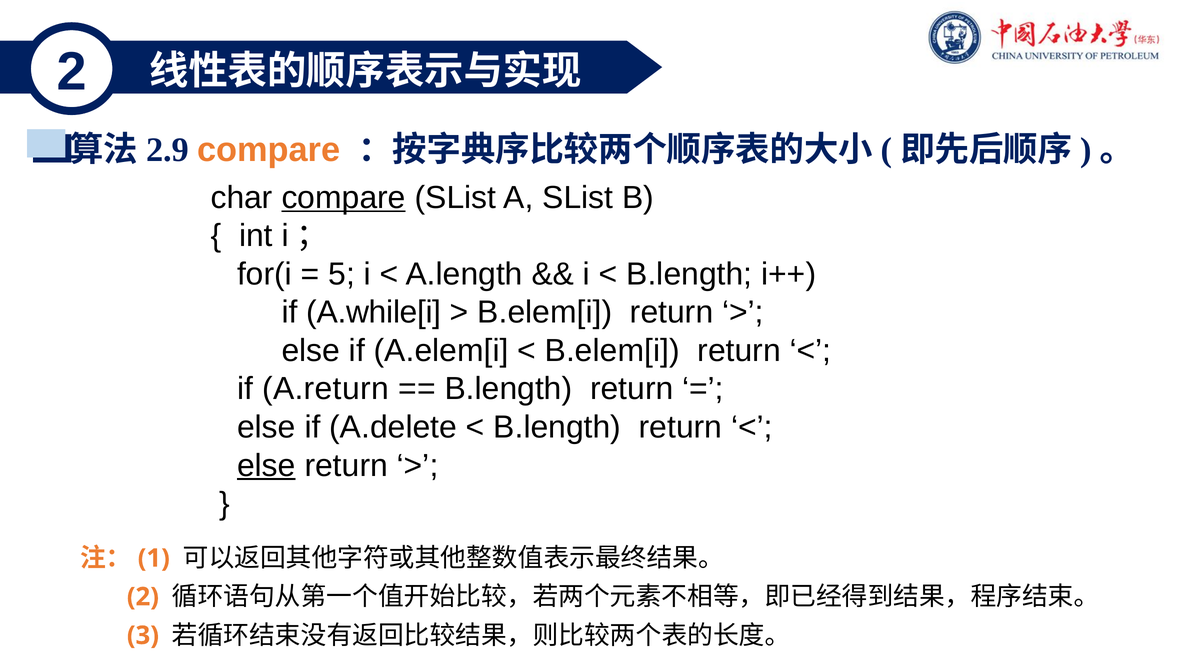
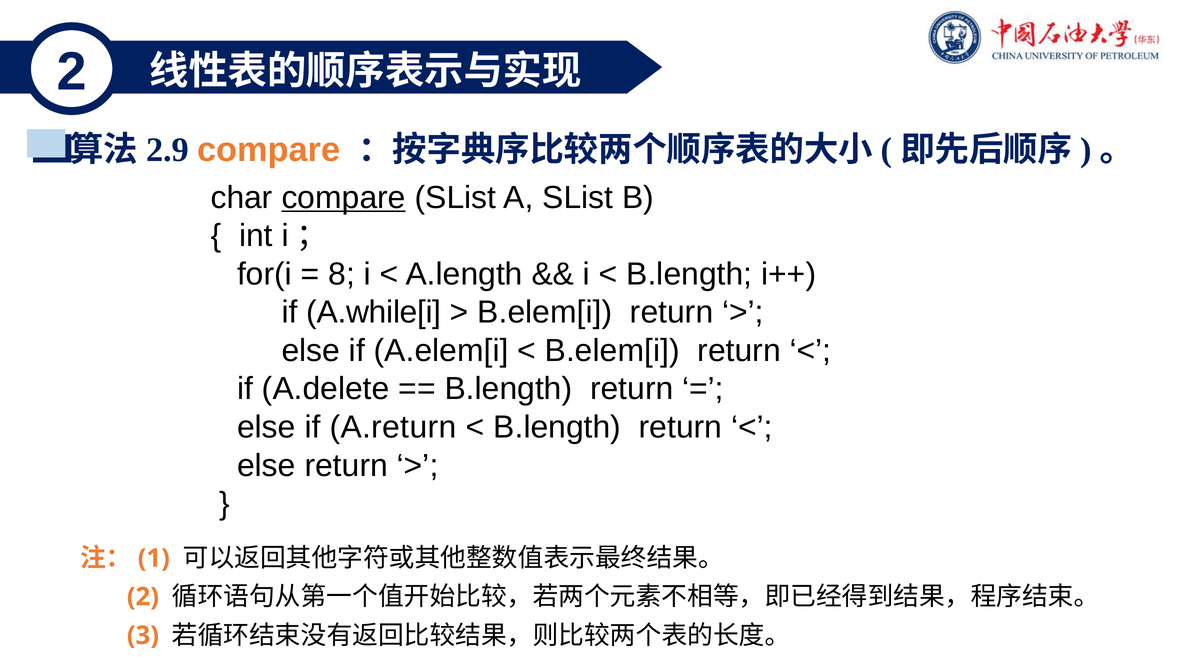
5: 5 -> 8
A.return: A.return -> A.delete
A.delete: A.delete -> A.return
else at (266, 465) underline: present -> none
